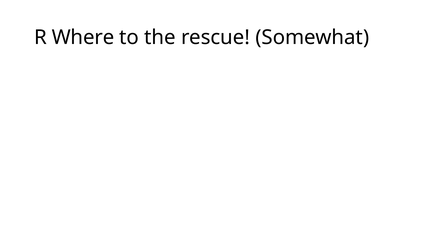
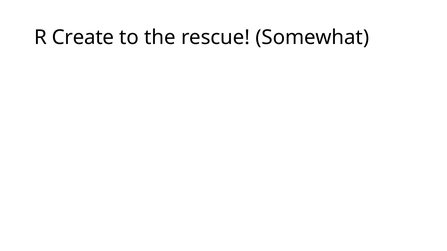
Where: Where -> Create
